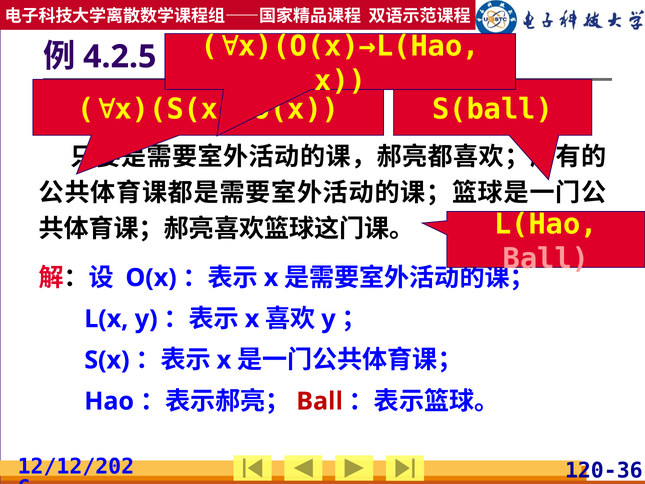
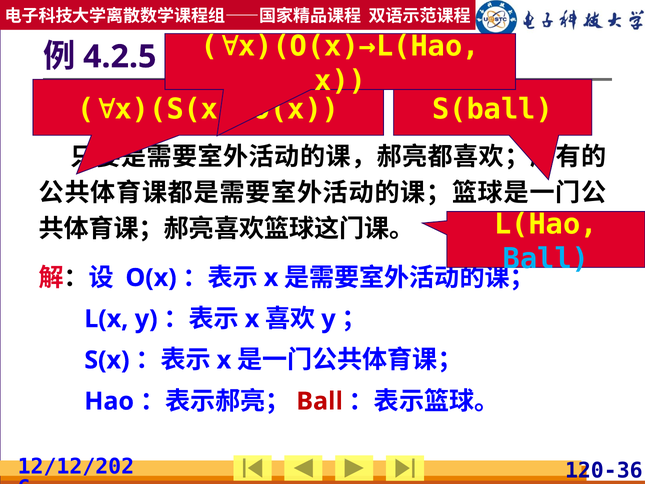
Ball at (546, 259) colour: pink -> light blue
